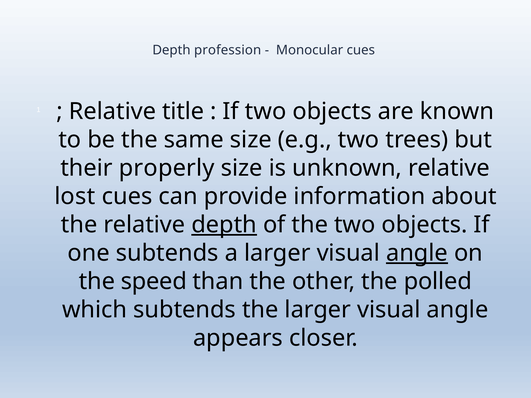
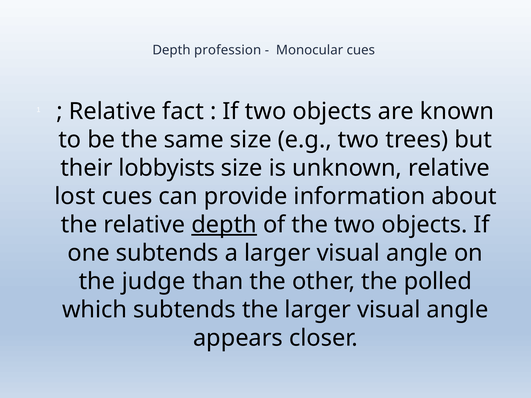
title: title -> fact
properly: properly -> lobbyists
angle at (417, 253) underline: present -> none
speed: speed -> judge
